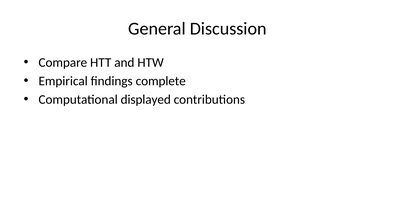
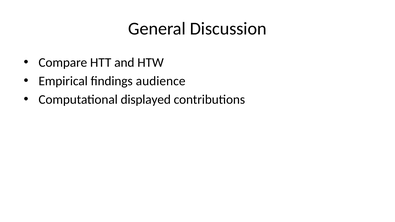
complete: complete -> audience
